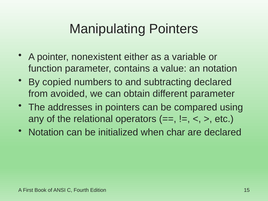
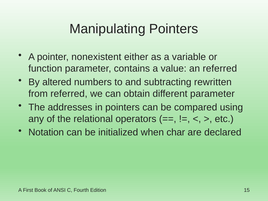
an notation: notation -> referred
copied: copied -> altered
subtracting declared: declared -> rewritten
from avoided: avoided -> referred
